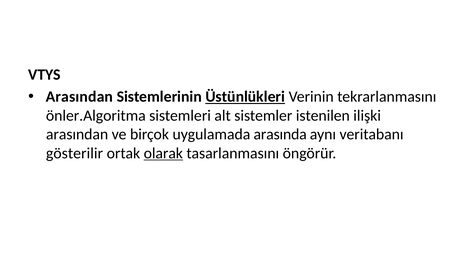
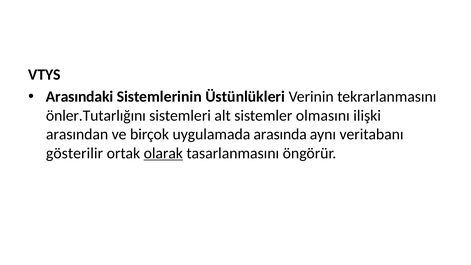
Arasından at (79, 97): Arasından -> Arasındaki
Üstünlükleri underline: present -> none
önler.Algoritma: önler.Algoritma -> önler.Tutarlığını
istenilen: istenilen -> olmasını
